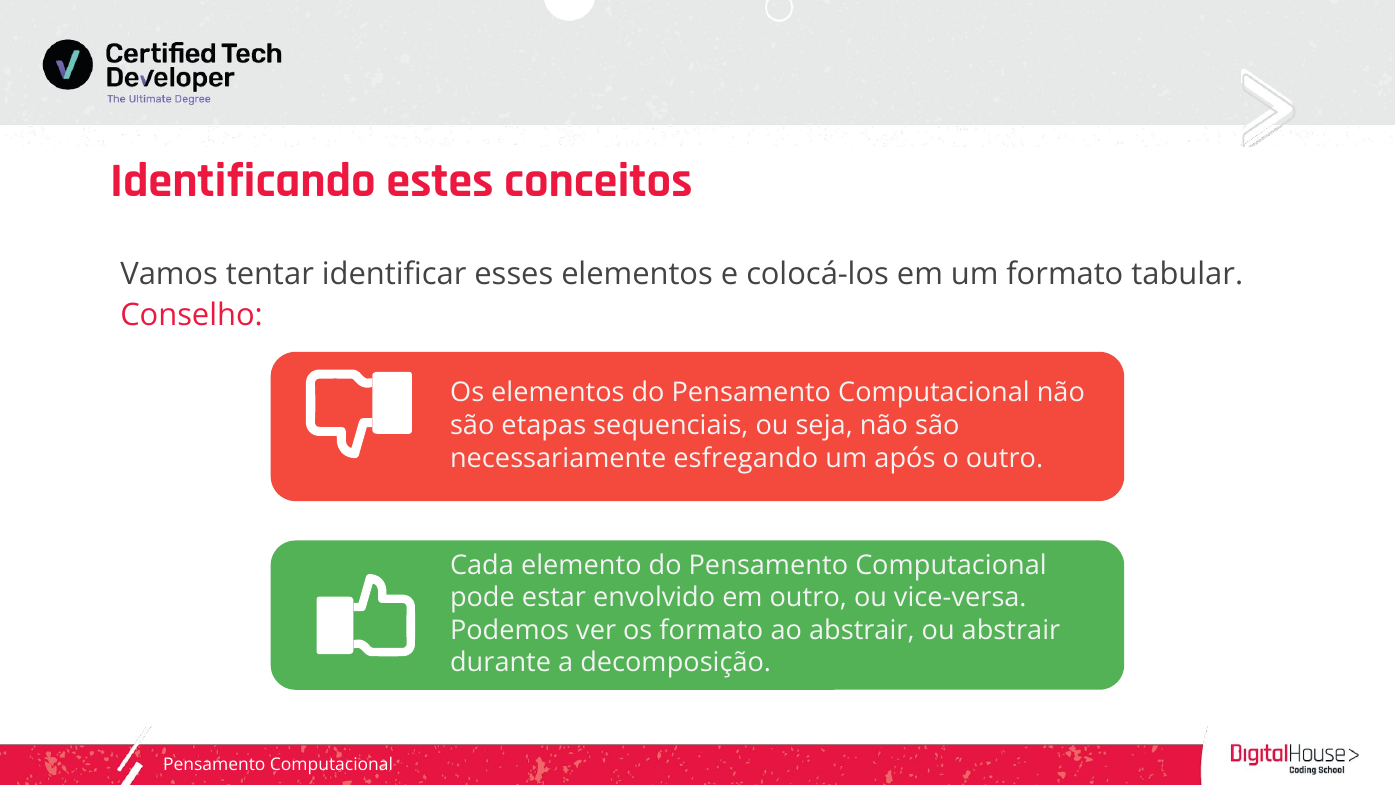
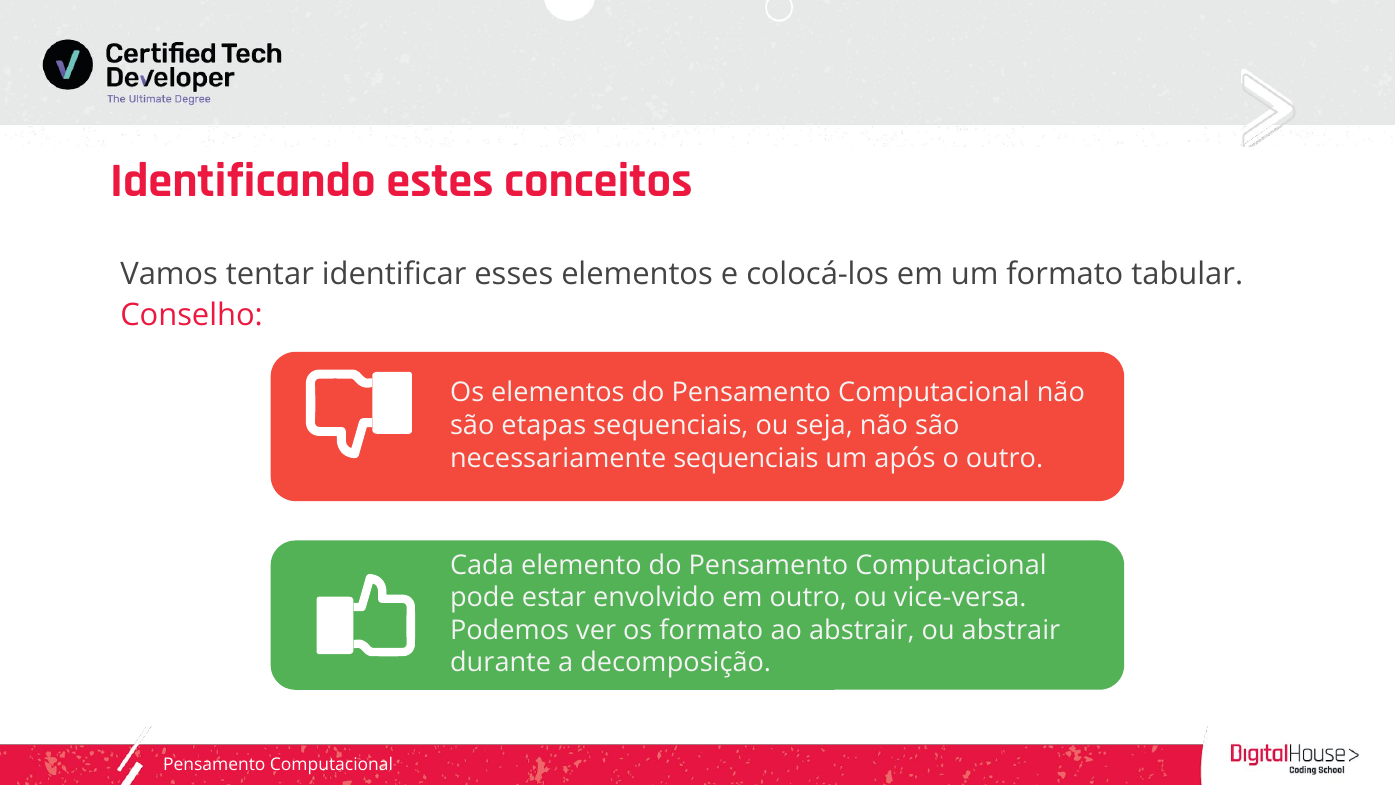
necessariamente esfregando: esfregando -> sequenciais
